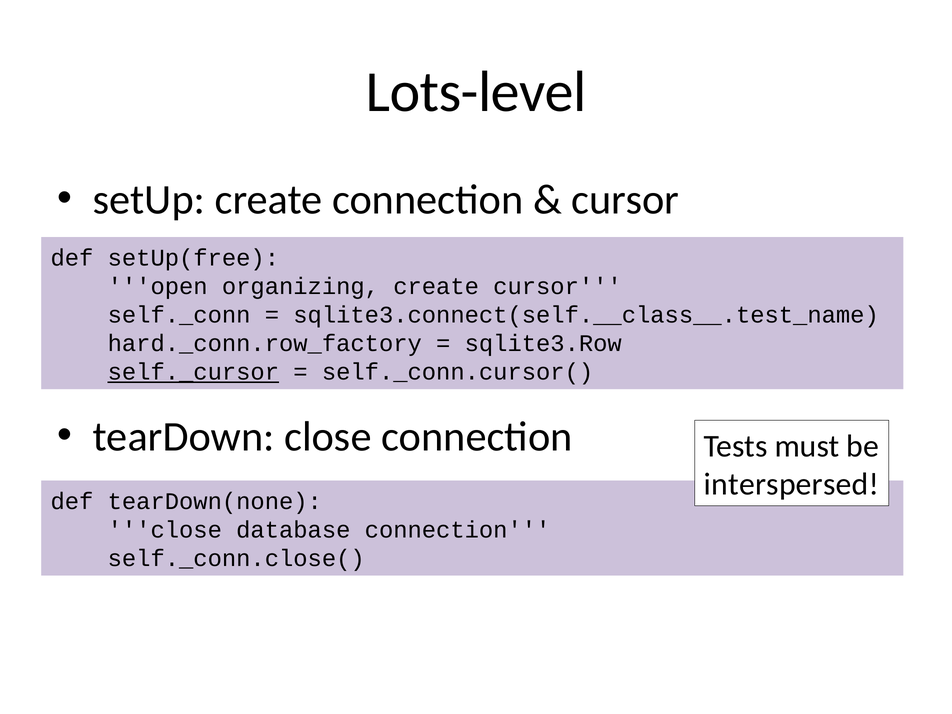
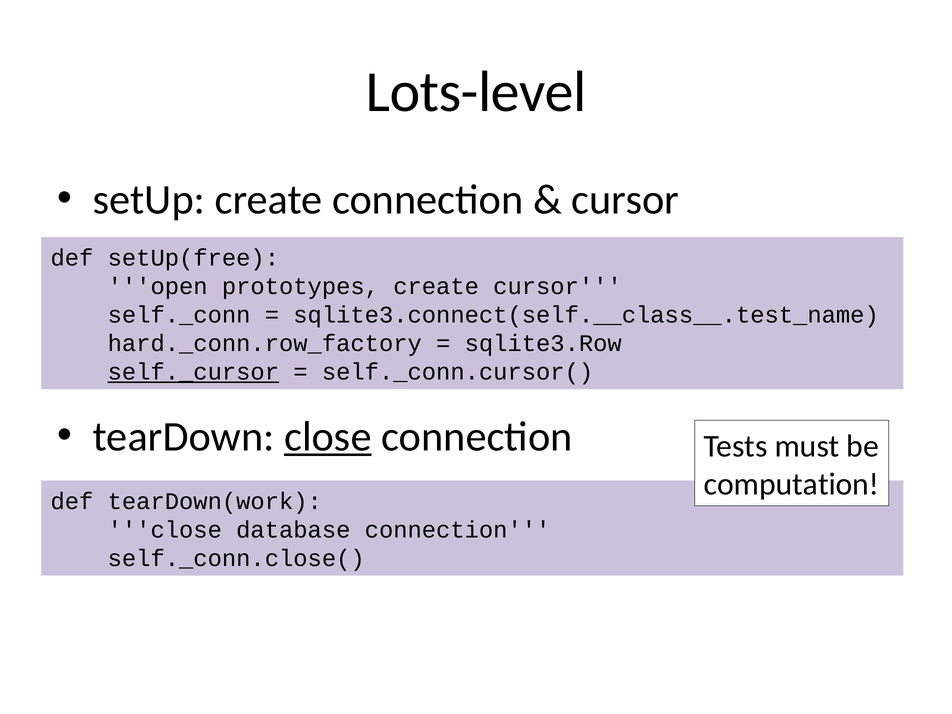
organizing: organizing -> prototypes
close at (328, 437) underline: none -> present
interspersed: interspersed -> computation
tearDown(none: tearDown(none -> tearDown(work
